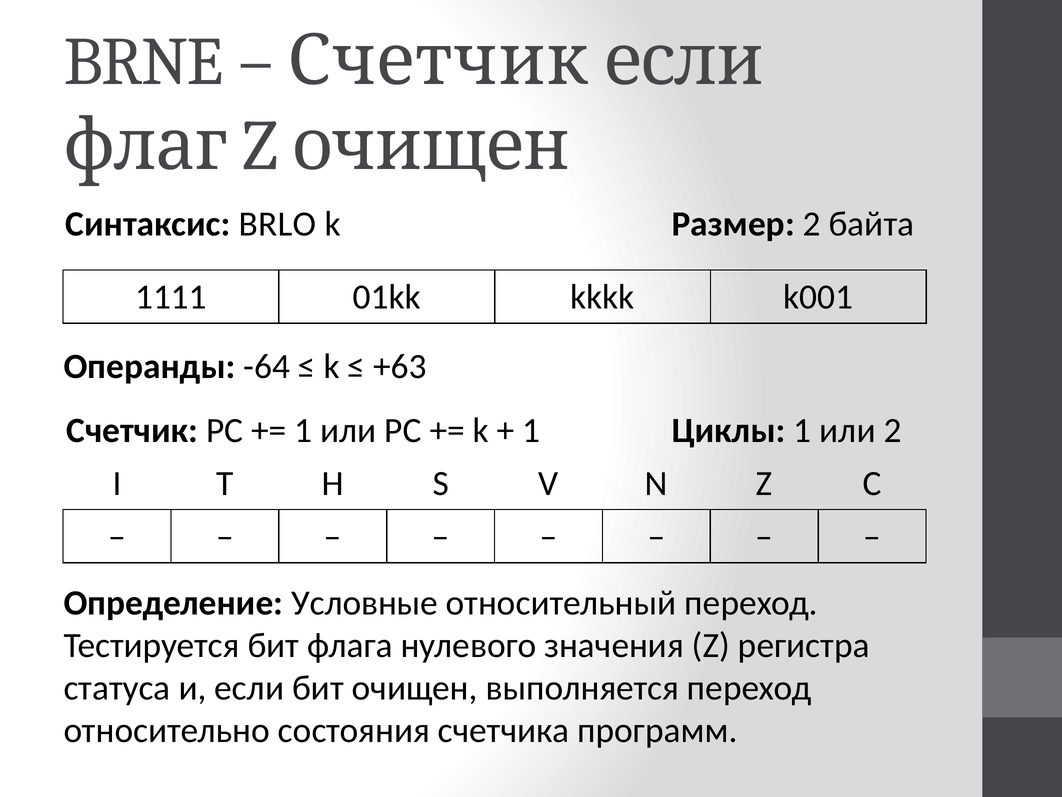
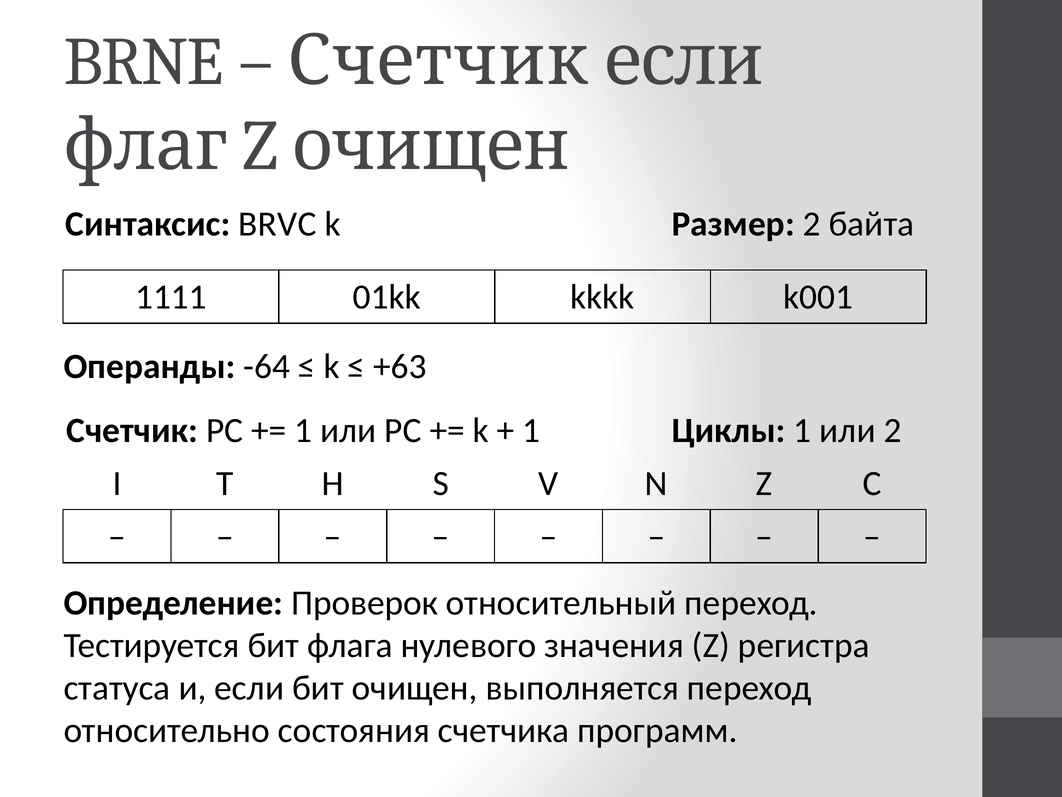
BRLO: BRLO -> BRVC
Условные: Условные -> Проверок
